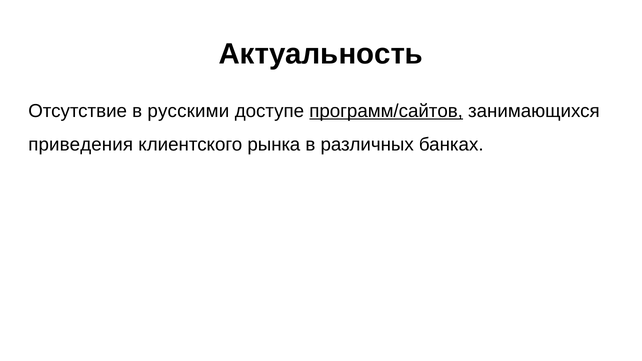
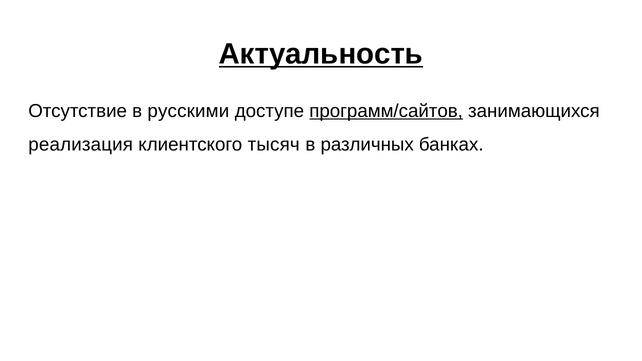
Актуальность underline: none -> present
приведения: приведения -> реализация
рынка: рынка -> тысяч
